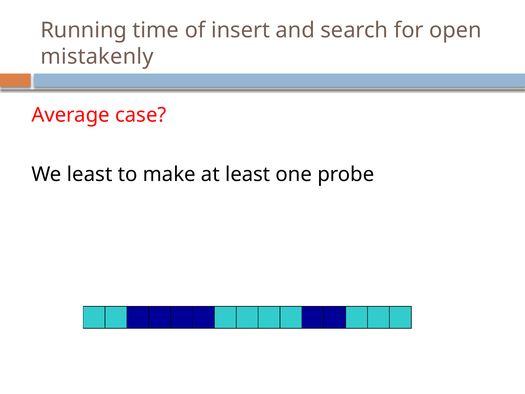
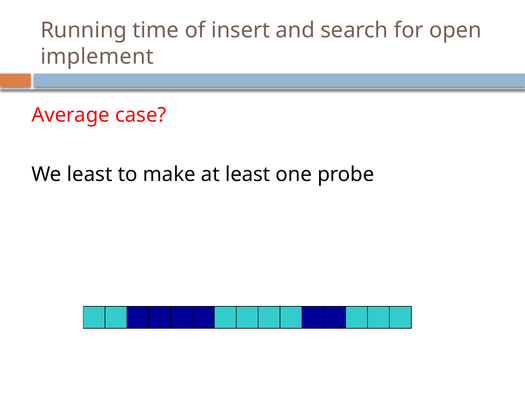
mistakenly: mistakenly -> implement
